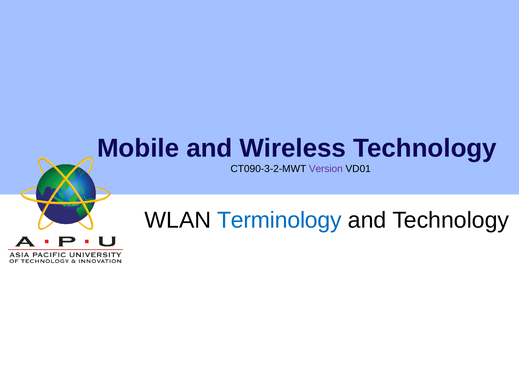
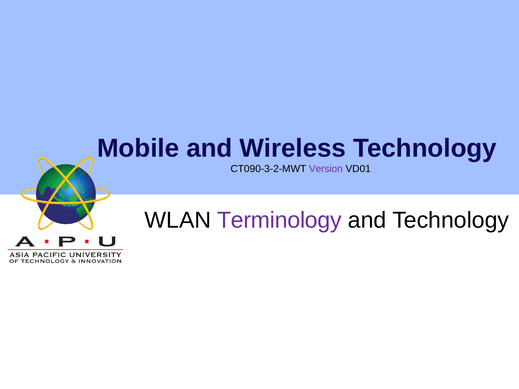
Terminology colour: blue -> purple
